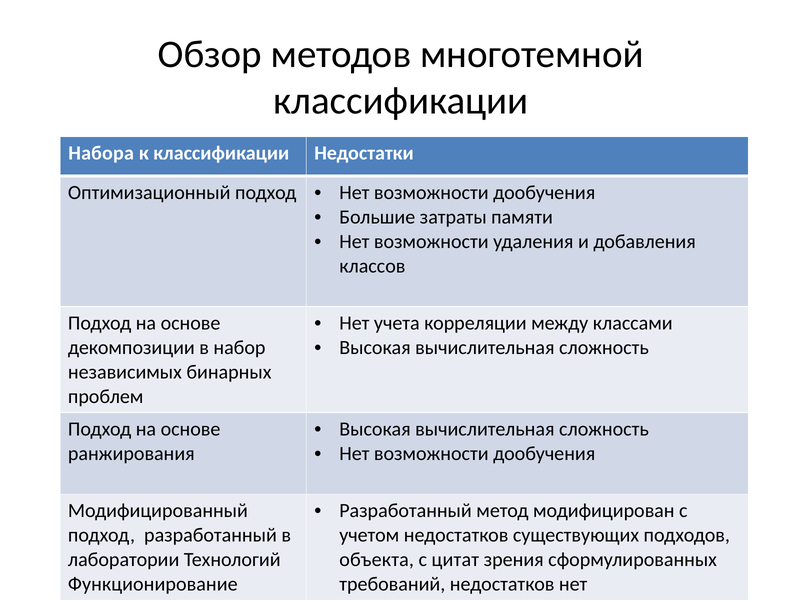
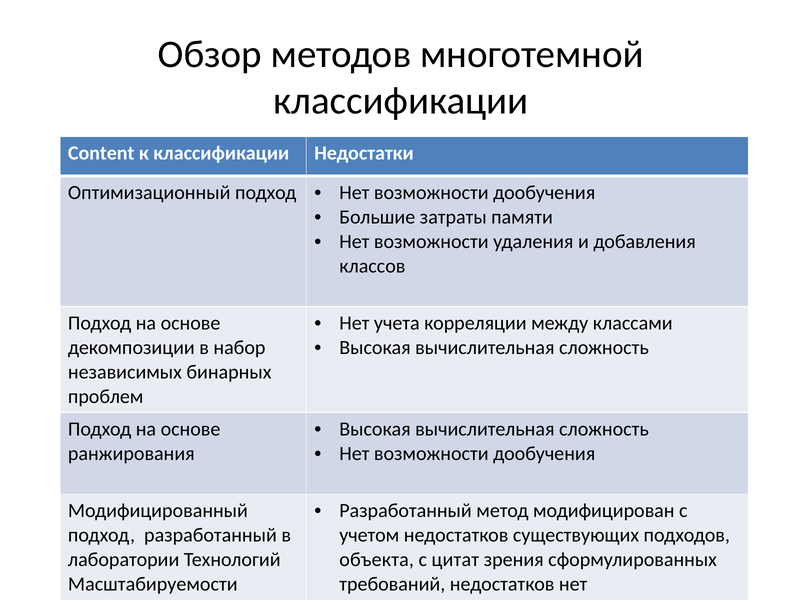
Набора: Набора -> Content
Функционирование: Функционирование -> Масштабируемости
